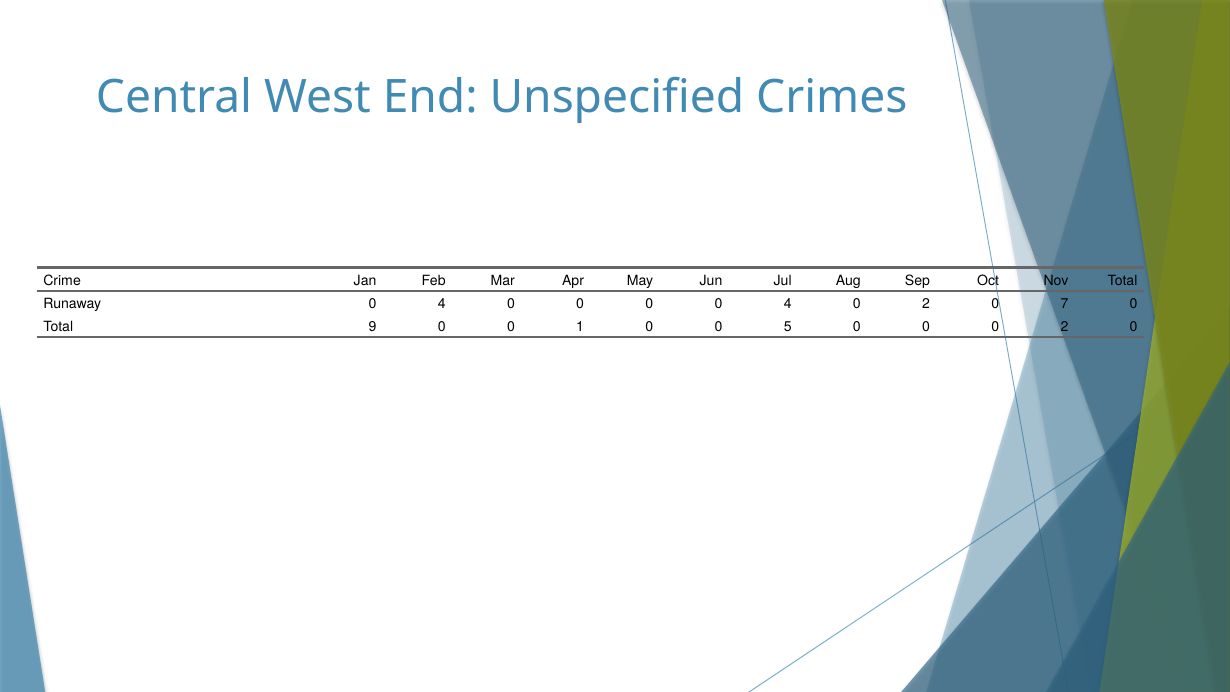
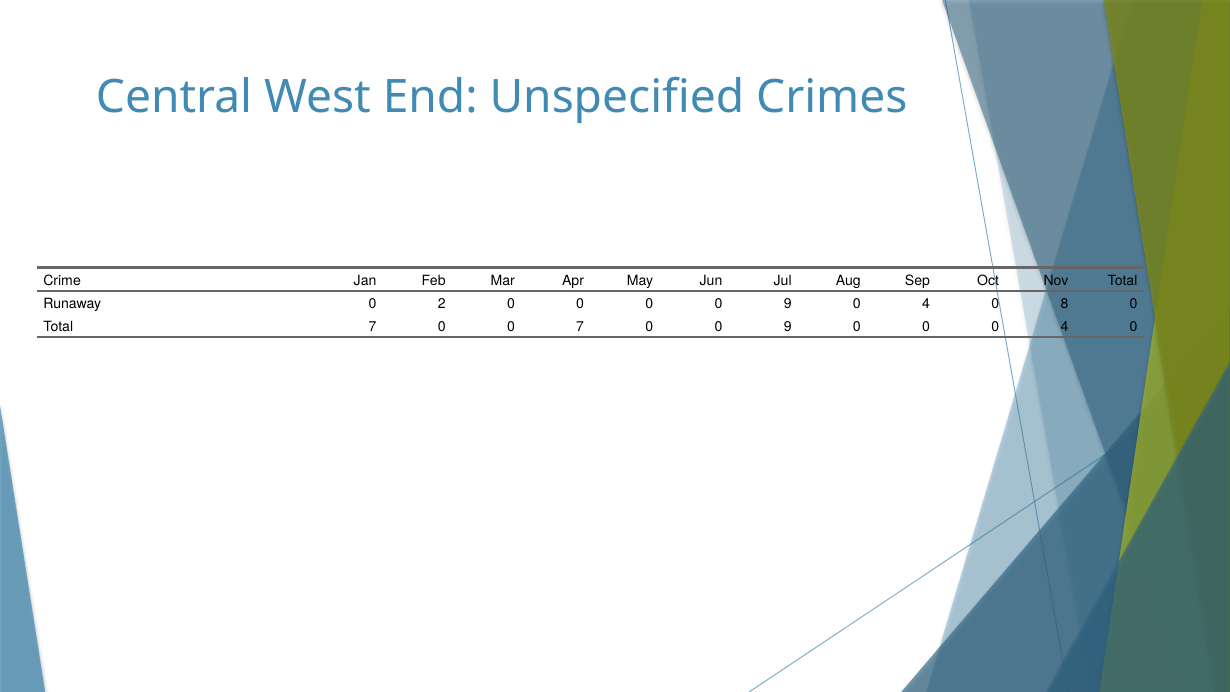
Runaway 0 4: 4 -> 2
0 0 0 4: 4 -> 9
2 at (926, 304): 2 -> 4
7: 7 -> 8
Total 9: 9 -> 7
0 1: 1 -> 7
5 at (788, 327): 5 -> 9
0 0 2: 2 -> 4
